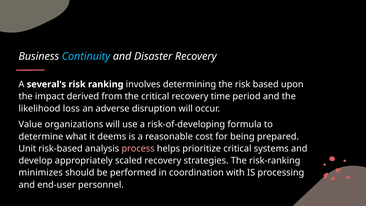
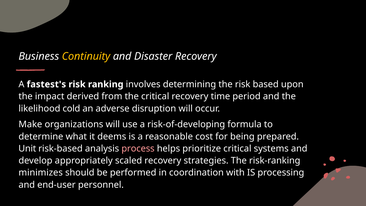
Continuity colour: light blue -> yellow
several's: several's -> fastest's
loss: loss -> cold
Value: Value -> Make
